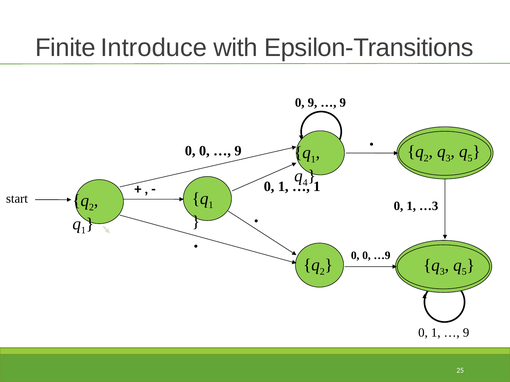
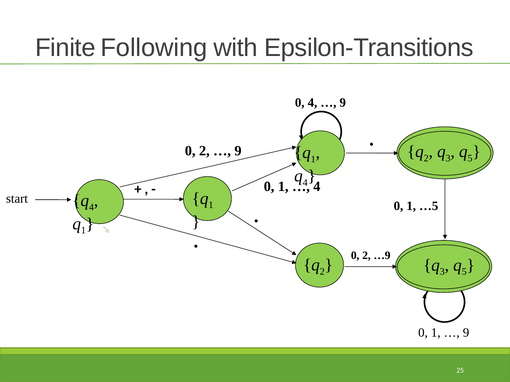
Introduce: Introduce -> Following
0 9: 9 -> 4
0 at (204, 151): 0 -> 2
1 at (317, 187): 1 -> 4
2 at (91, 207): 2 -> 4
…3: …3 -> …5
0 at (366, 256): 0 -> 2
